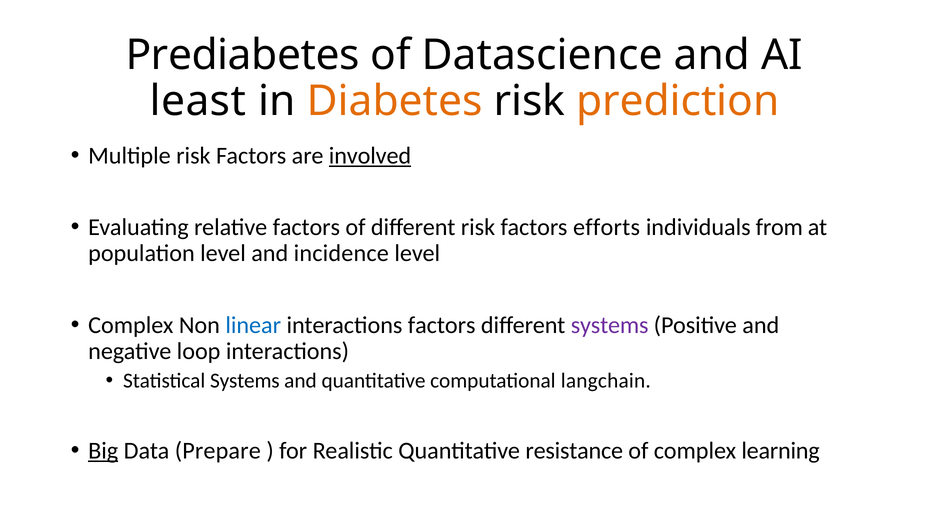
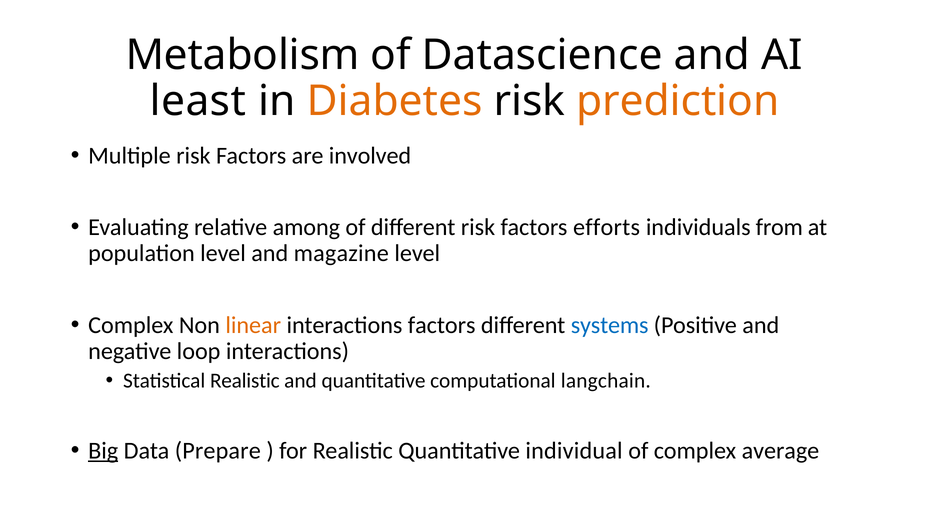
Prediabetes: Prediabetes -> Metabolism
involved underline: present -> none
relative factors: factors -> among
incidence: incidence -> magazine
linear colour: blue -> orange
systems at (610, 325) colour: purple -> blue
Statistical Systems: Systems -> Realistic
resistance: resistance -> individual
learning: learning -> average
